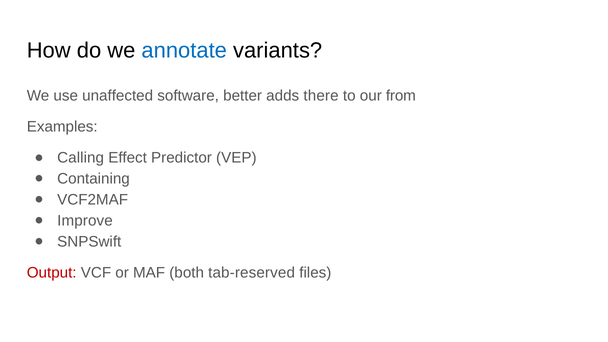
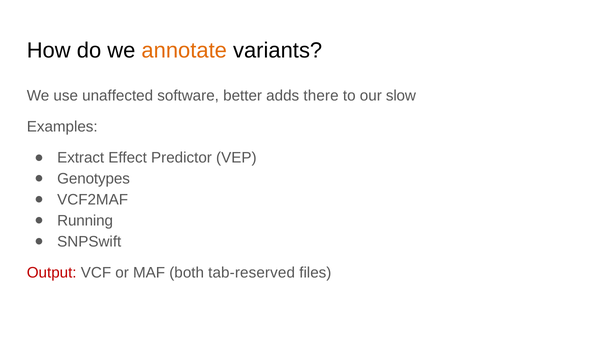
annotate colour: blue -> orange
from: from -> slow
Calling: Calling -> Extract
Containing: Containing -> Genotypes
Improve: Improve -> Running
